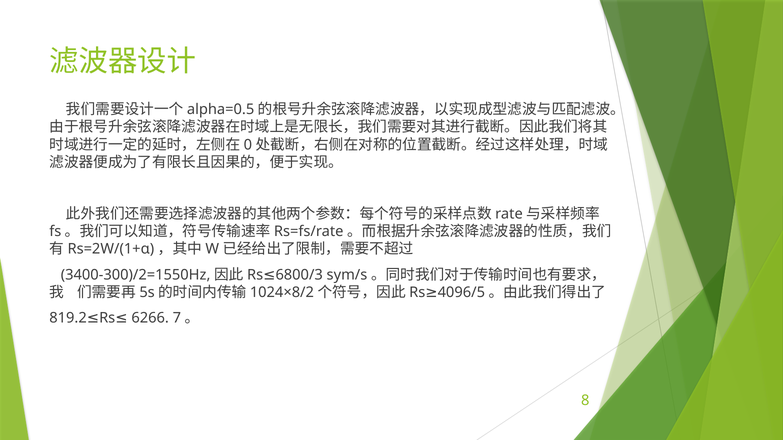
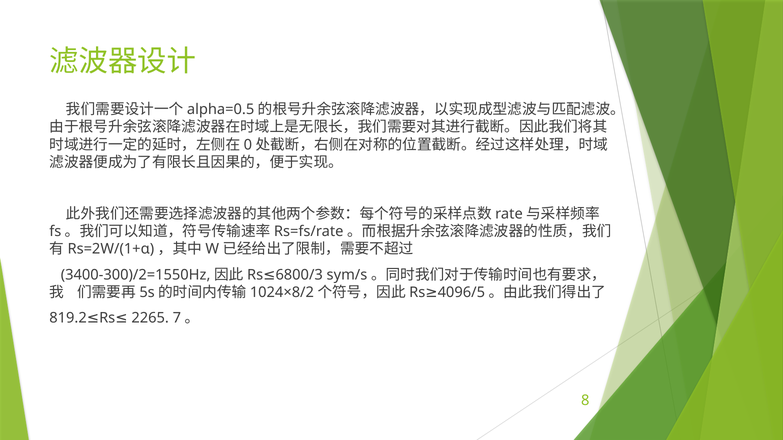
6266: 6266 -> 2265
